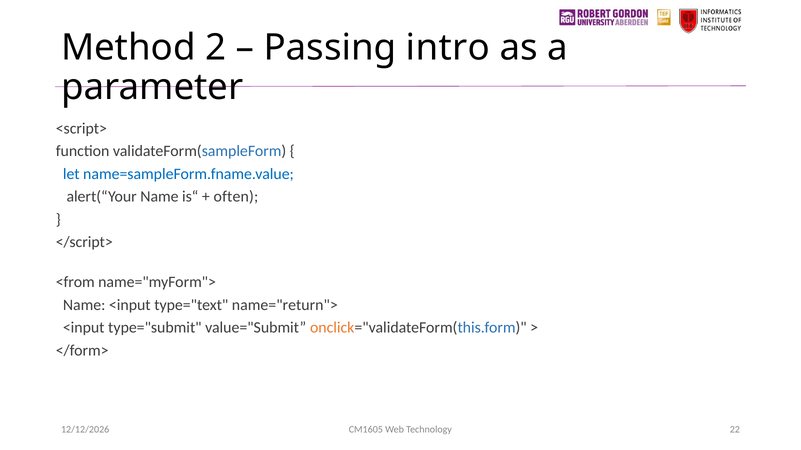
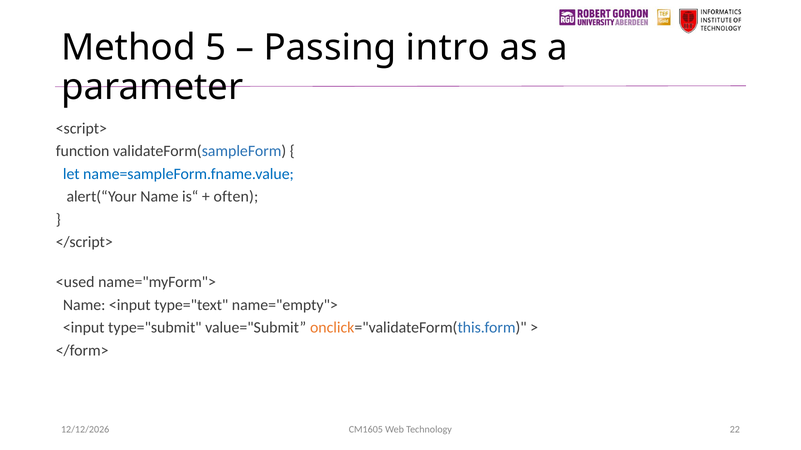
2: 2 -> 5
<from: <from -> <used
name="return">: name="return"> -> name="empty">
